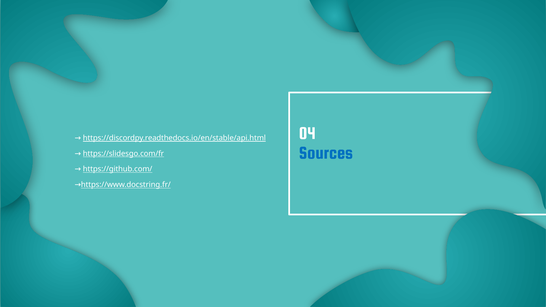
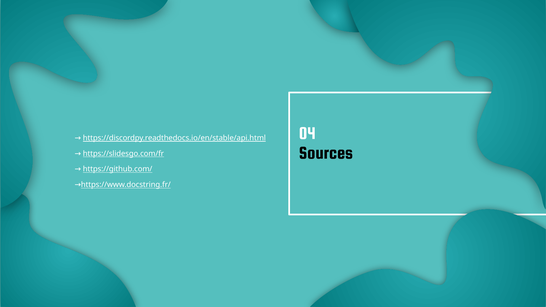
Sources colour: blue -> black
